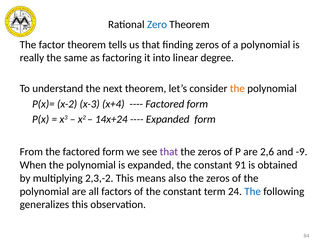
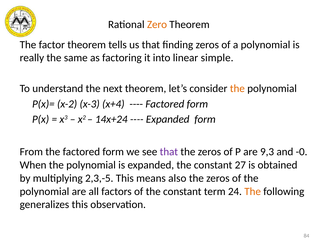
Zero colour: blue -> orange
degree: degree -> simple
2,6: 2,6 -> 9,3
-9: -9 -> -0
91: 91 -> 27
2,3,-2: 2,3,-2 -> 2,3,-5
The at (253, 191) colour: blue -> orange
